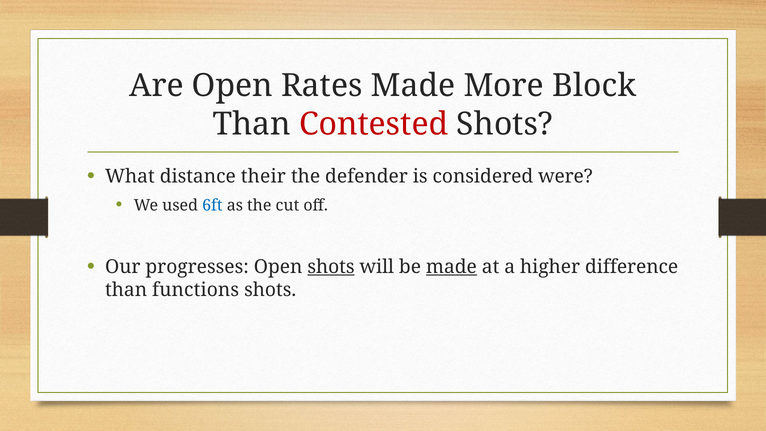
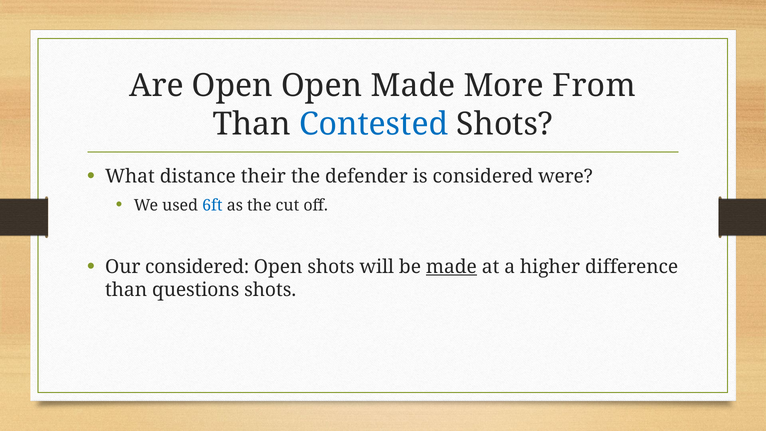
Open Rates: Rates -> Open
Block: Block -> From
Contested colour: red -> blue
Our progresses: progresses -> considered
shots at (331, 267) underline: present -> none
functions: functions -> questions
